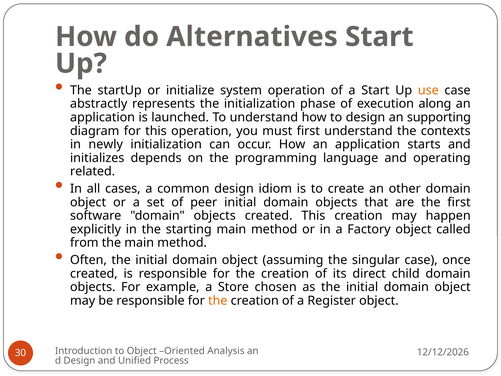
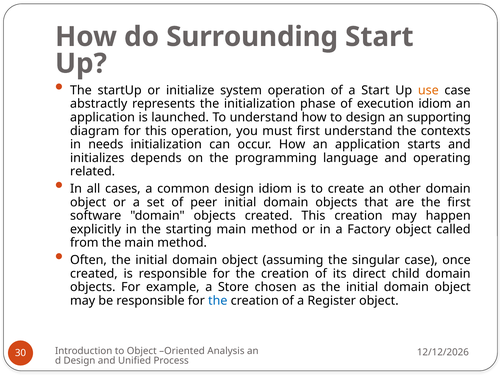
Alternatives: Alternatives -> Surrounding
execution along: along -> idiom
newly: newly -> needs
the at (218, 300) colour: orange -> blue
